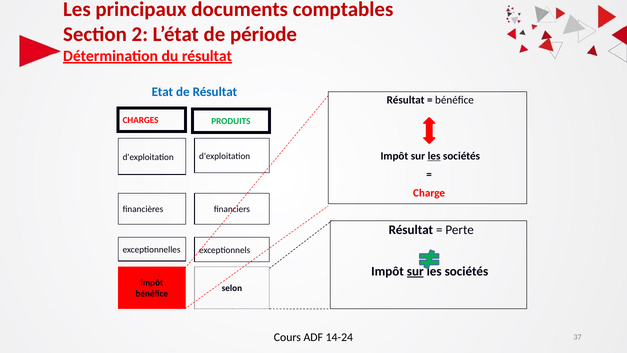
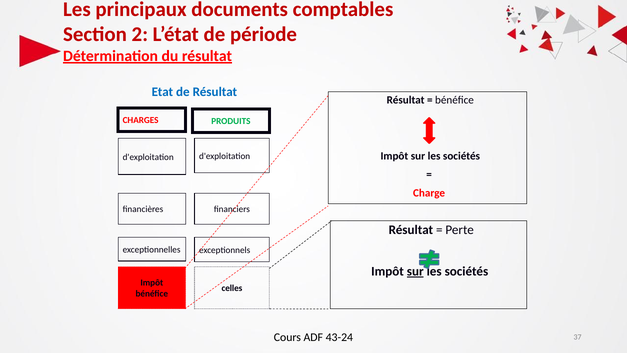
les at (434, 156) underline: present -> none
selon: selon -> celles
14-24: 14-24 -> 43-24
